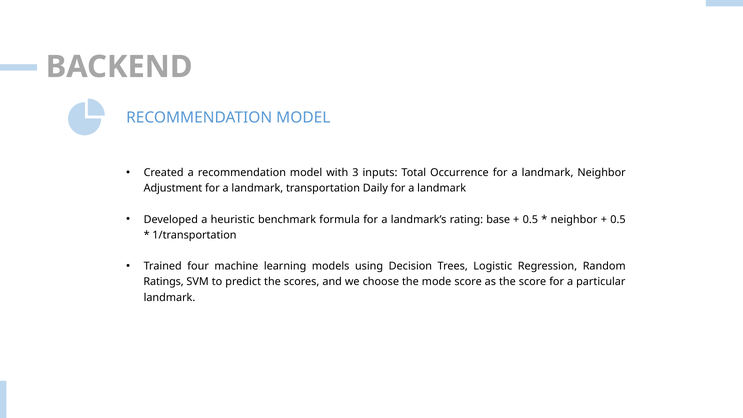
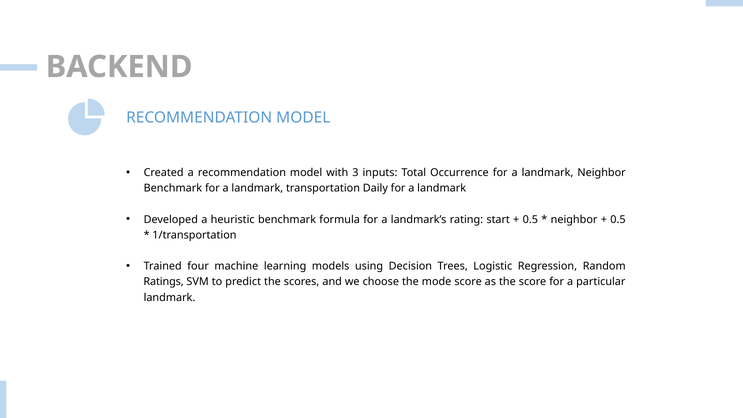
Adjustment at (173, 188): Adjustment -> Benchmark
base: base -> start
